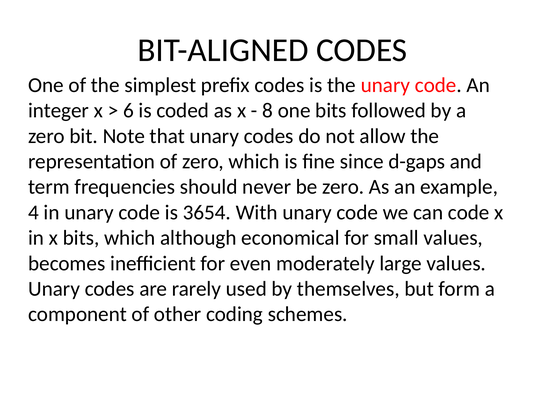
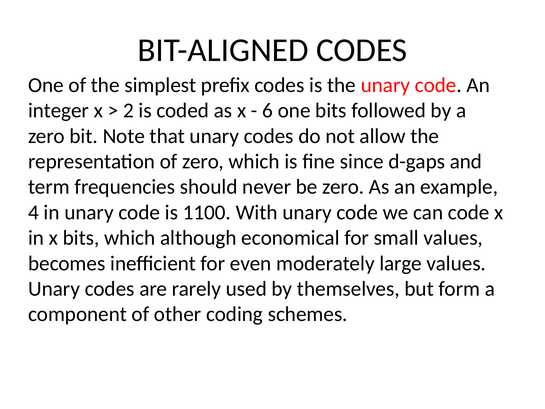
6: 6 -> 2
8: 8 -> 6
3654: 3654 -> 1100
